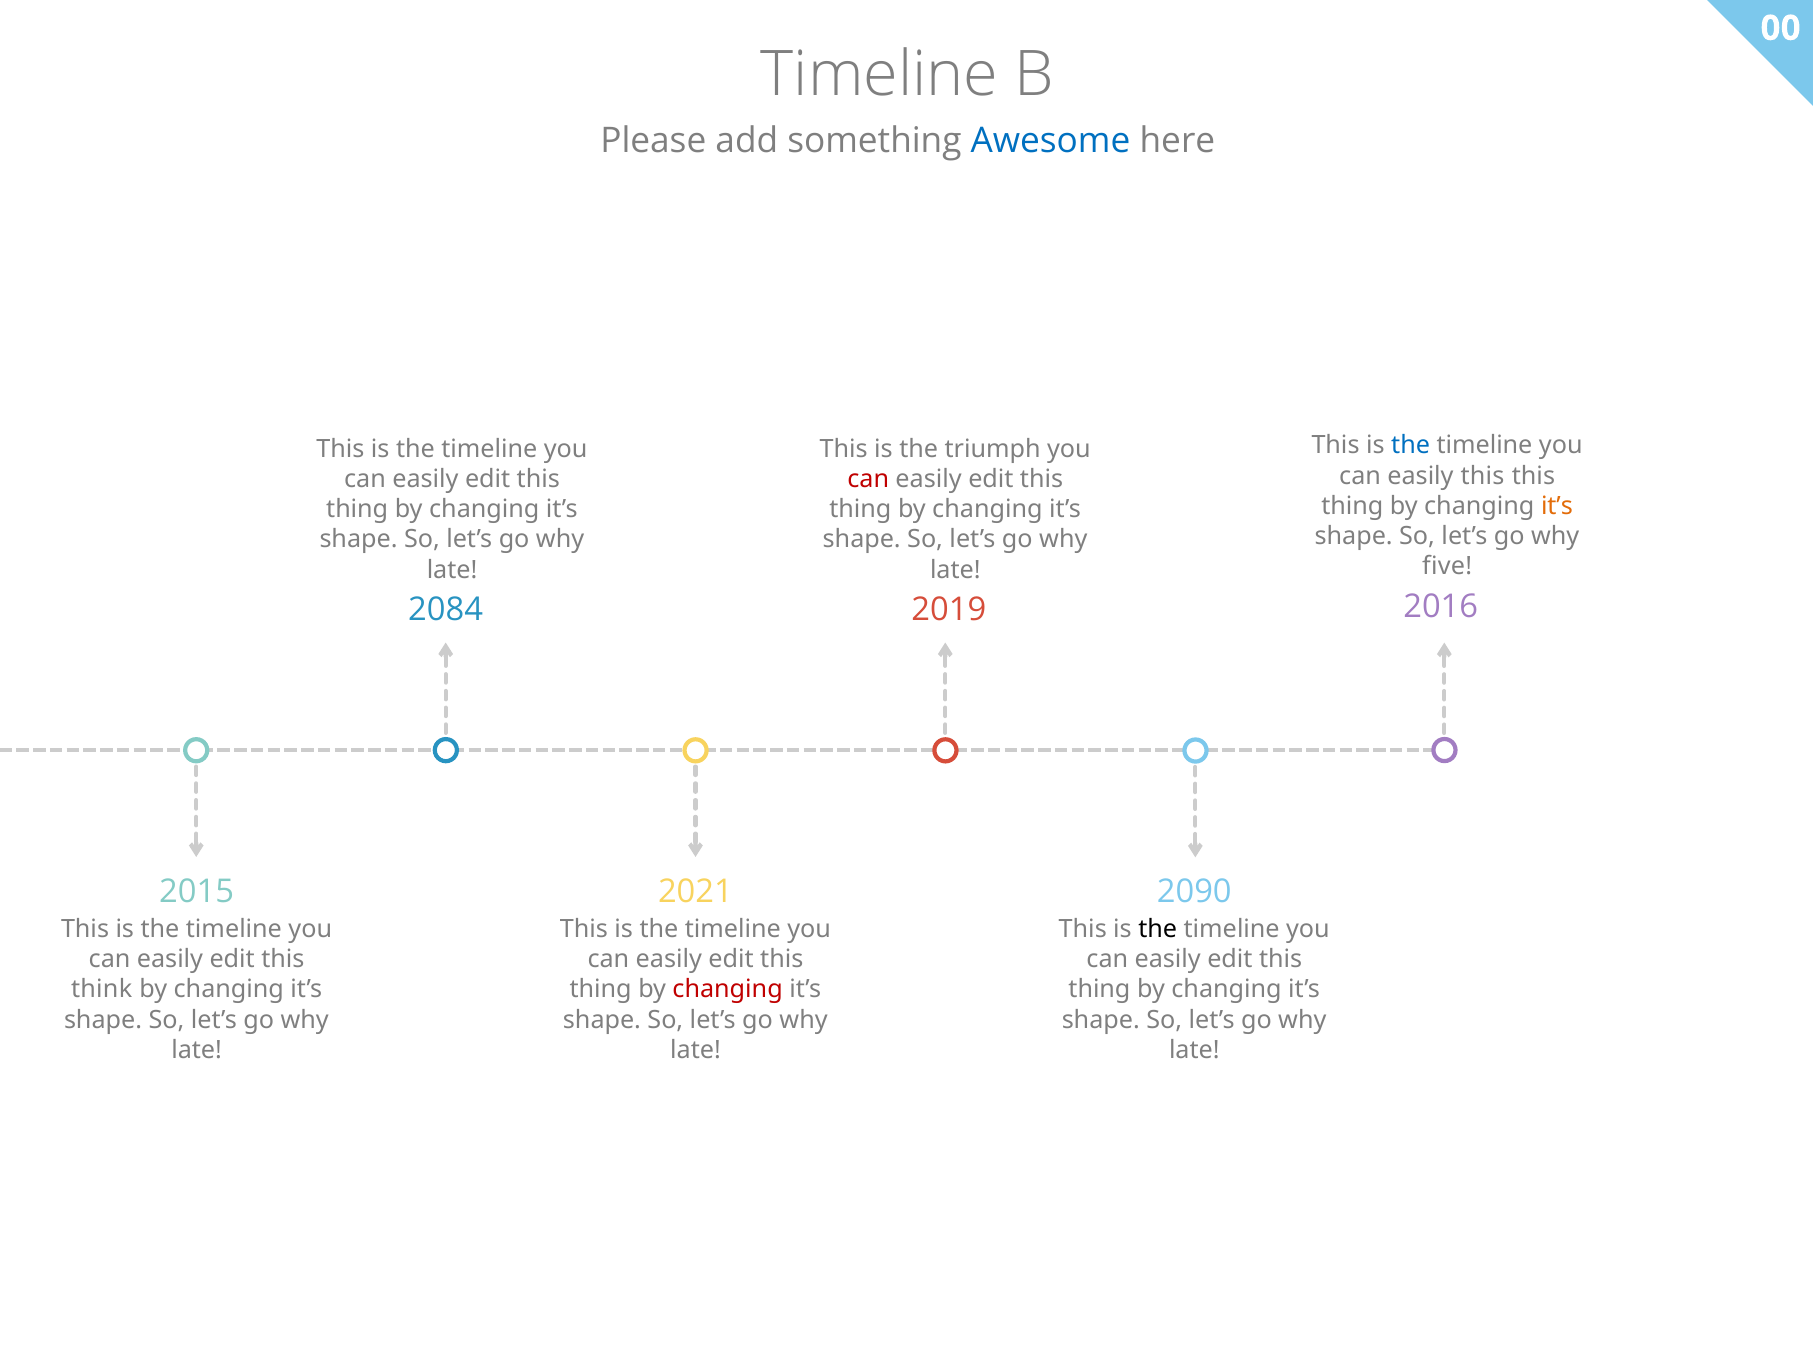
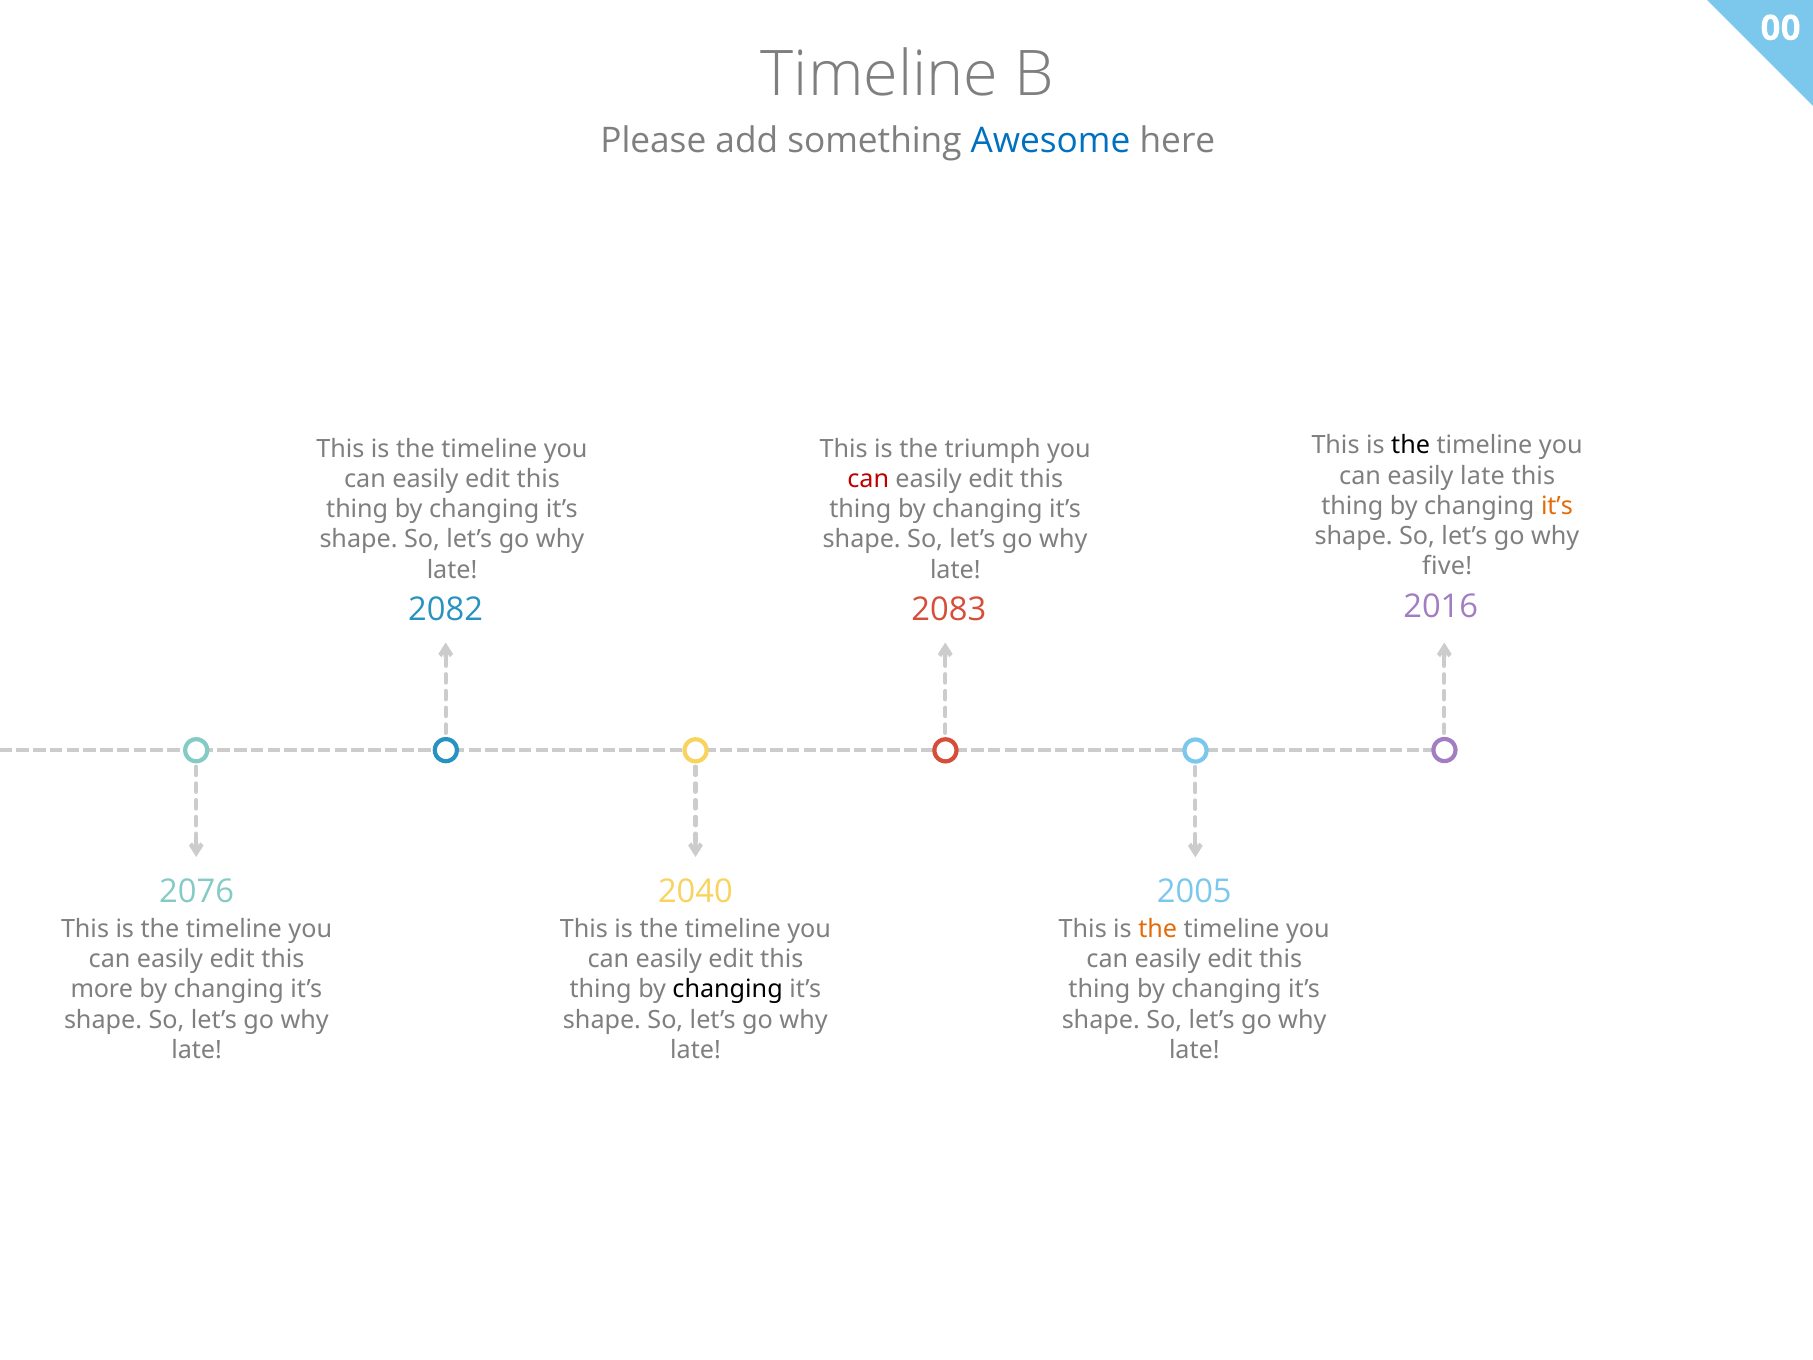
the at (1411, 445) colour: blue -> black
easily this: this -> late
2084: 2084 -> 2082
2019: 2019 -> 2083
2015: 2015 -> 2076
2021: 2021 -> 2040
2090: 2090 -> 2005
the at (1158, 929) colour: black -> orange
think: think -> more
changing at (728, 990) colour: red -> black
